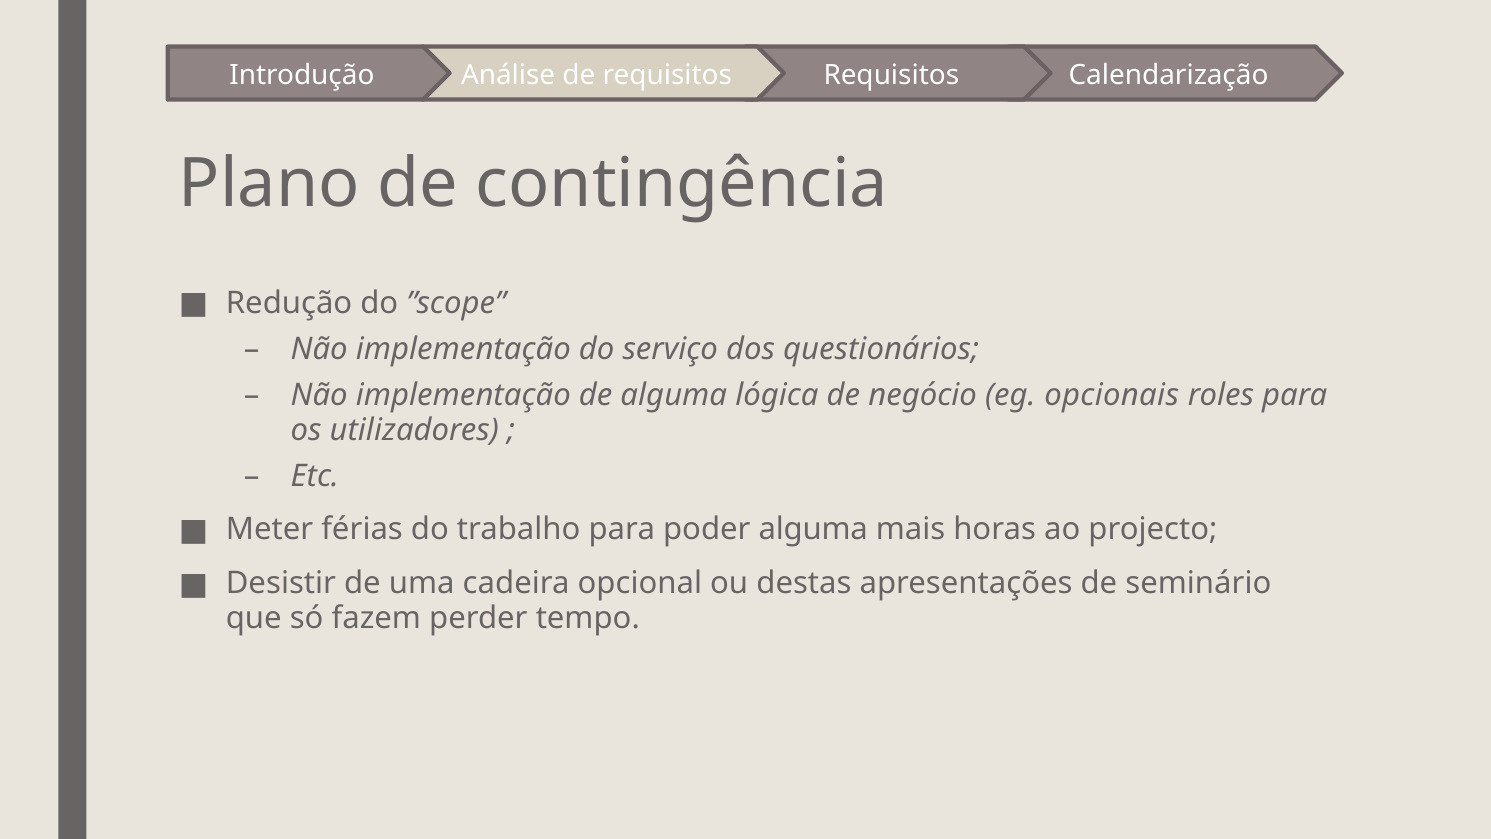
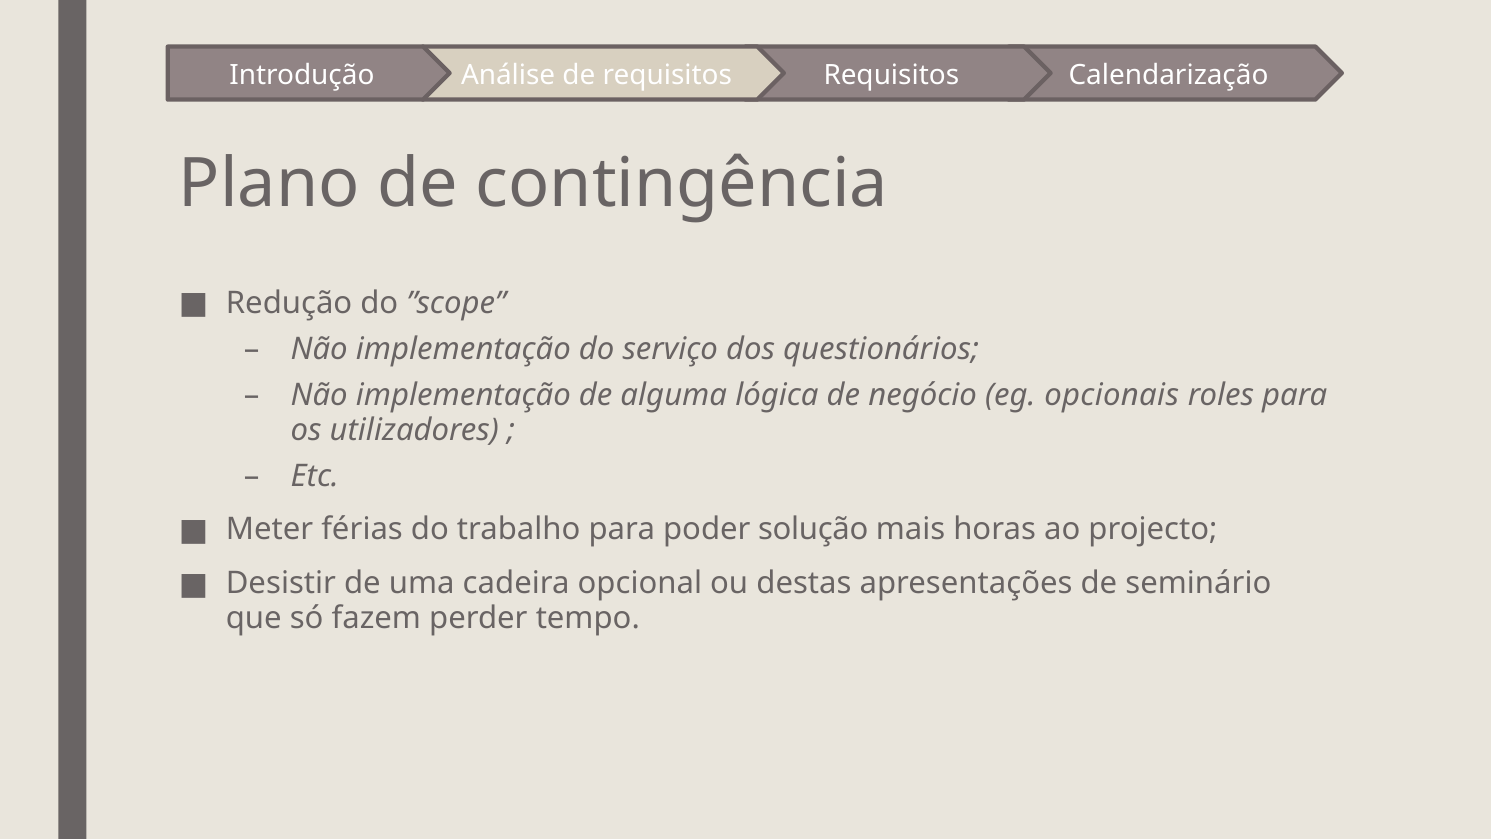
poder alguma: alguma -> solução
